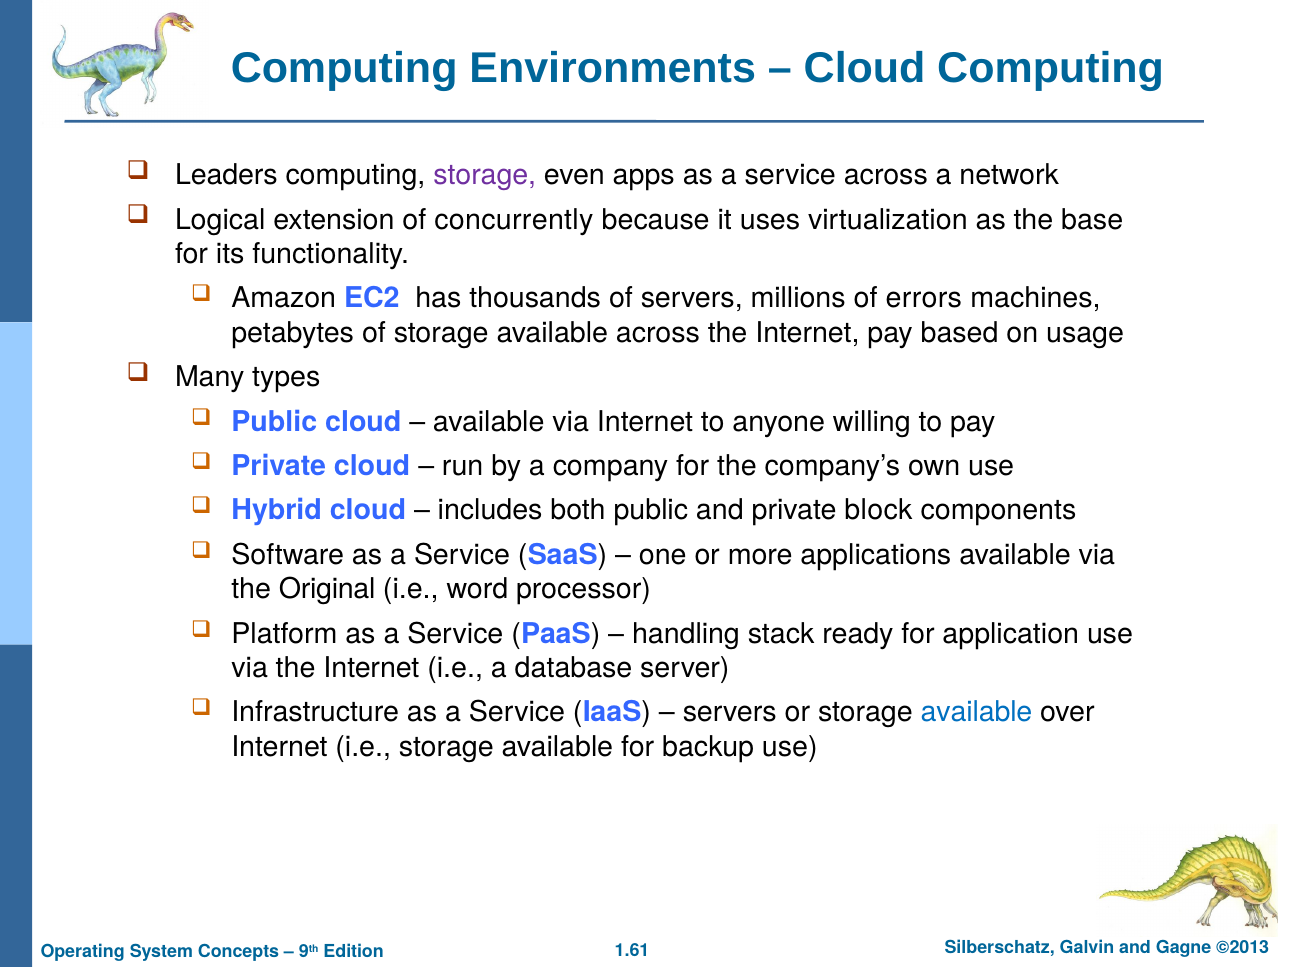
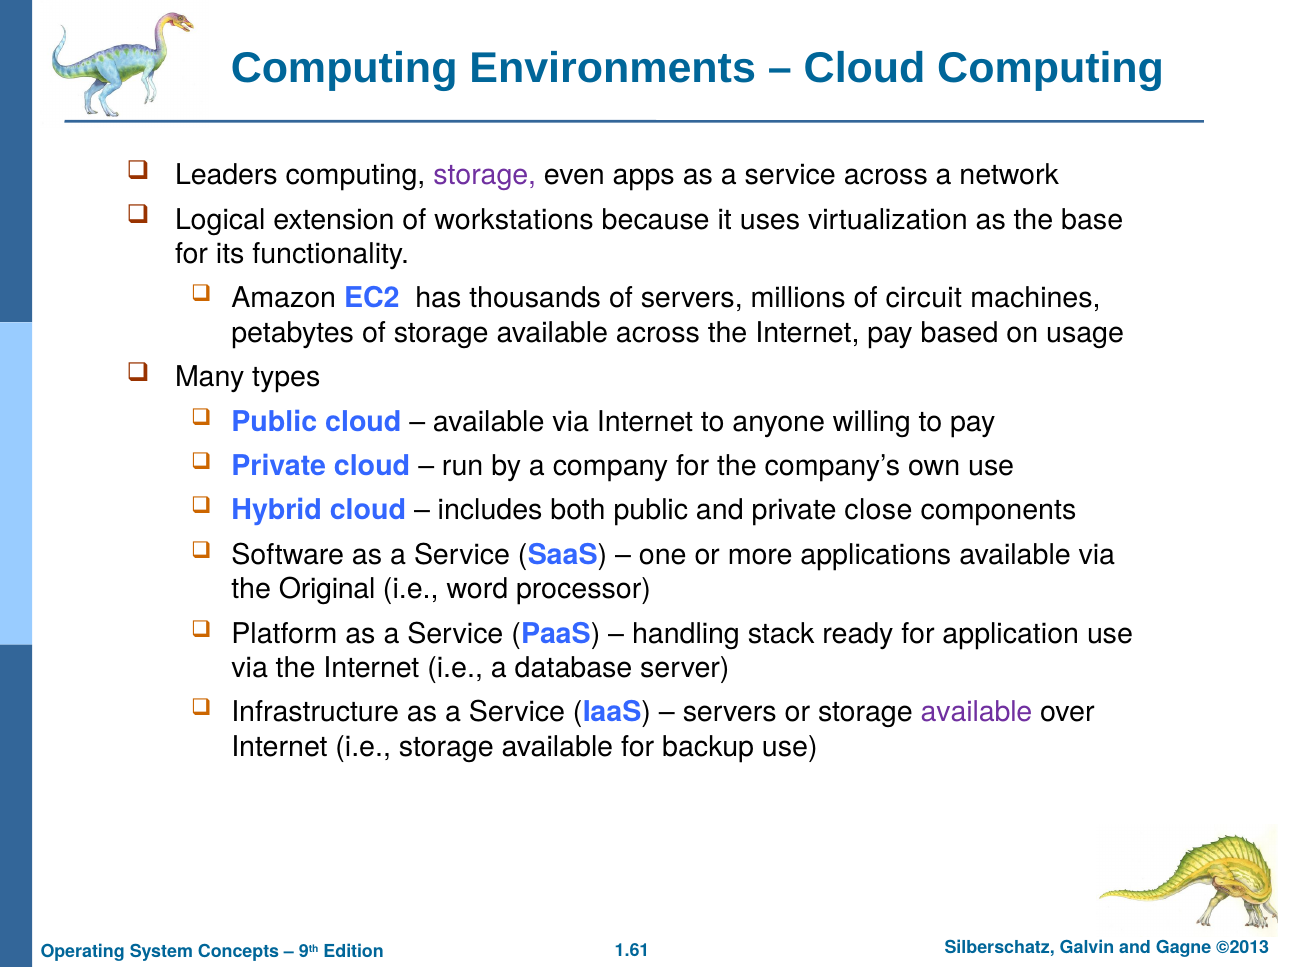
concurrently: concurrently -> workstations
errors: errors -> circuit
block: block -> close
available at (977, 713) colour: blue -> purple
